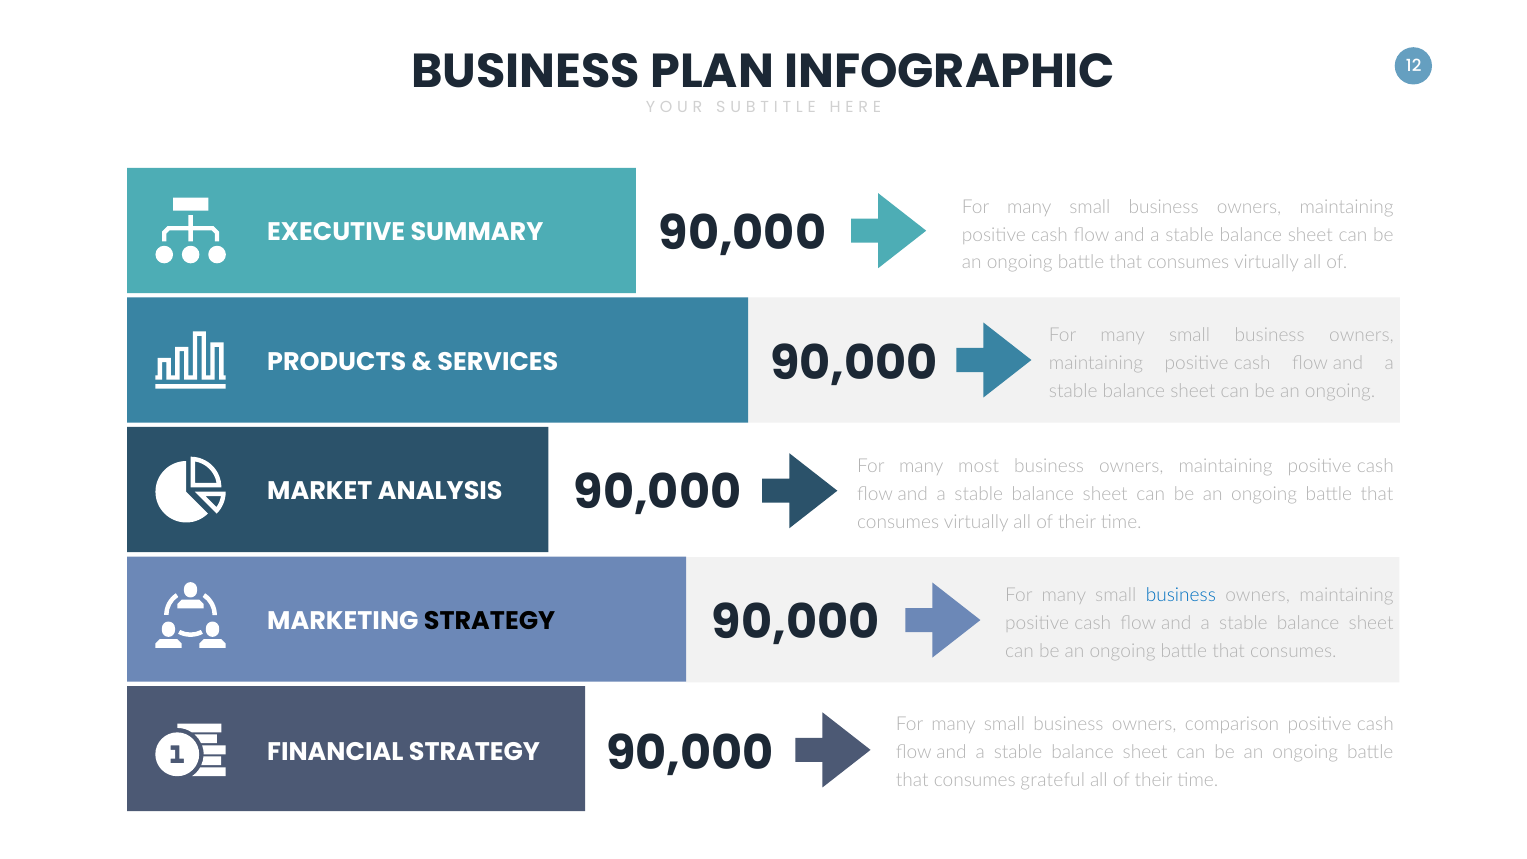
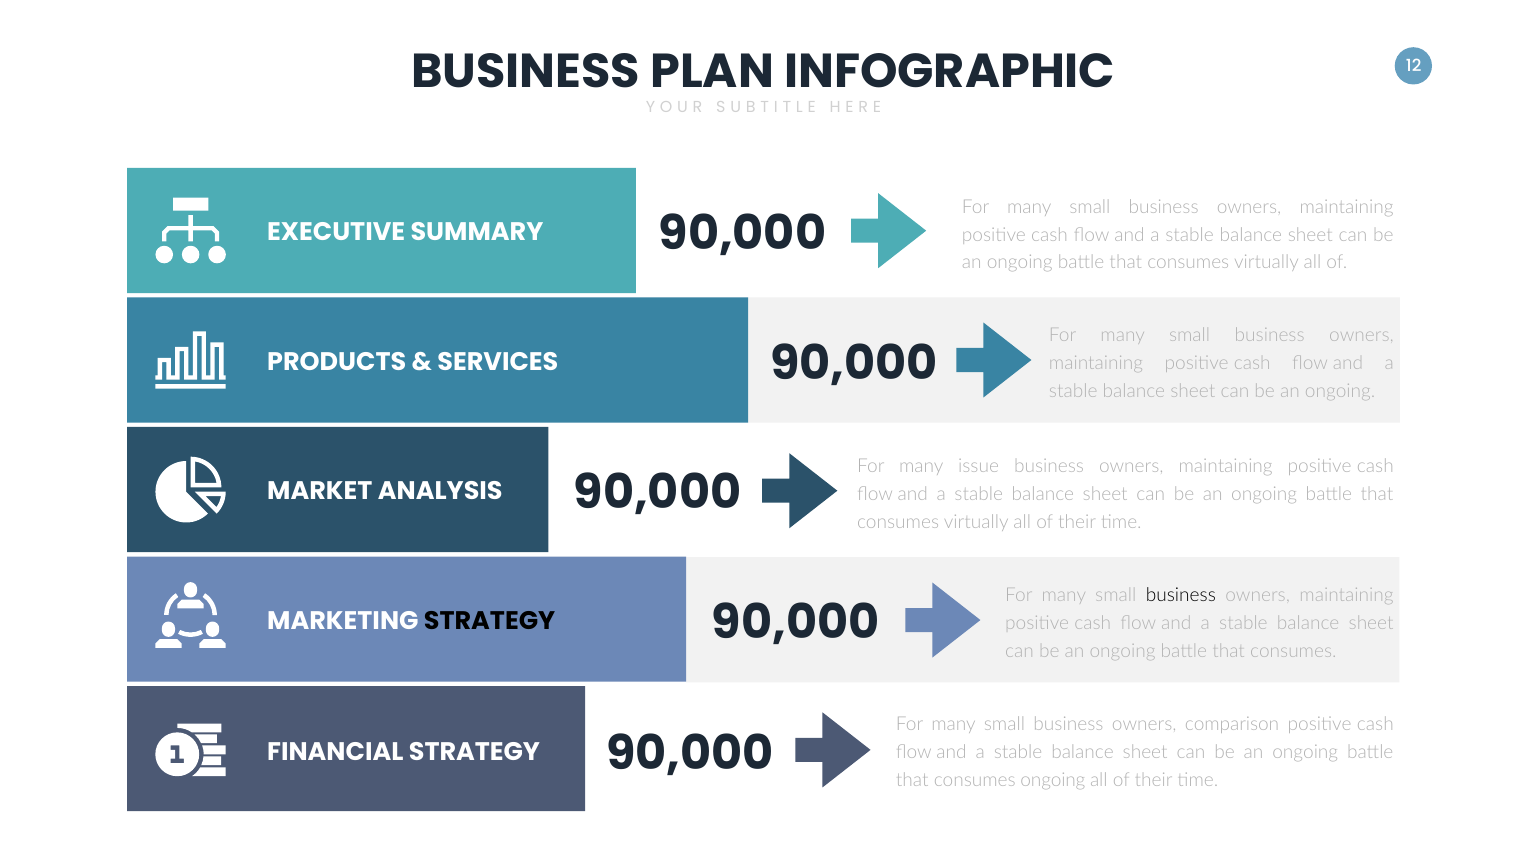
most: most -> issue
business at (1181, 595) colour: blue -> black
consumes grateful: grateful -> ongoing
